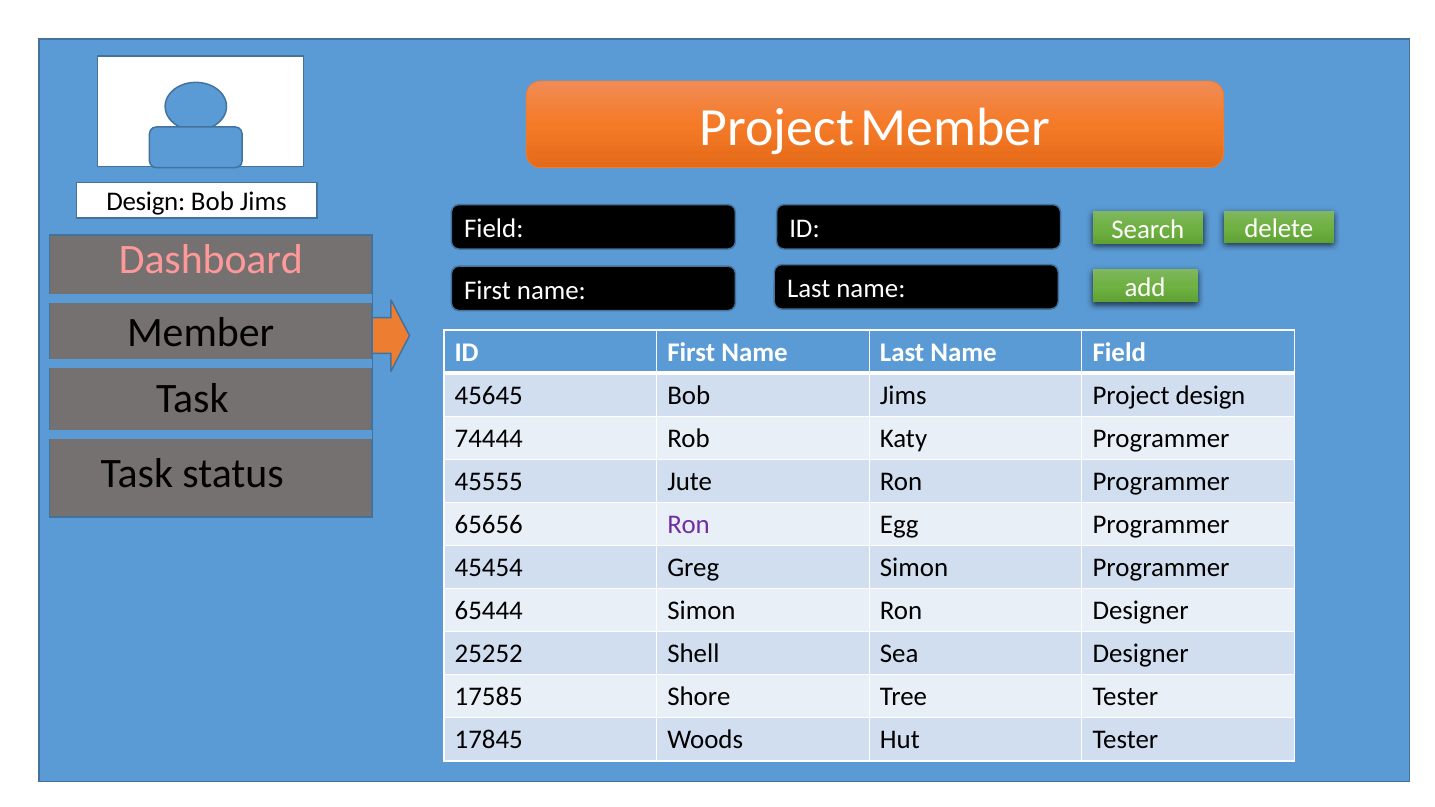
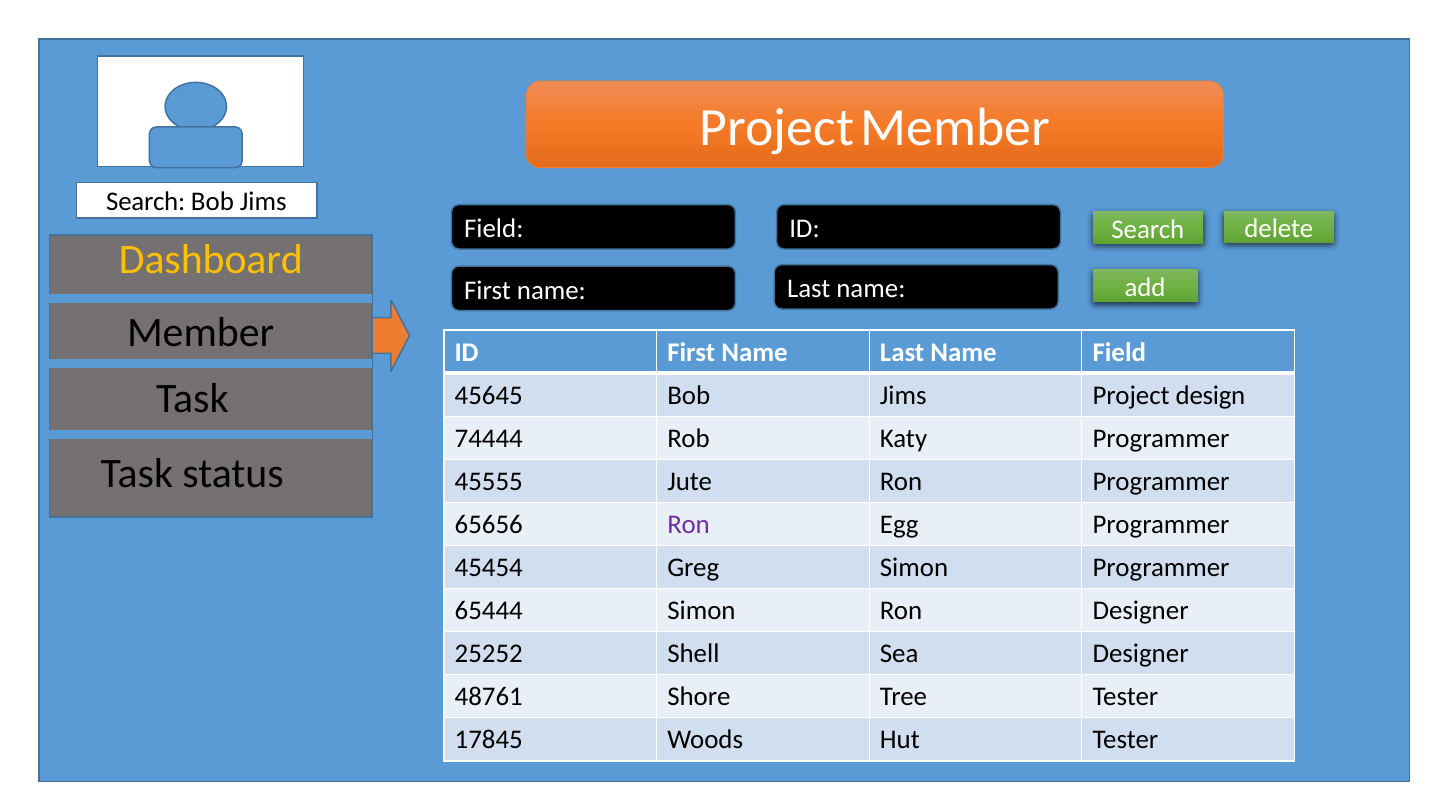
Design at (146, 202): Design -> Search
Dashboard colour: pink -> yellow
17585: 17585 -> 48761
